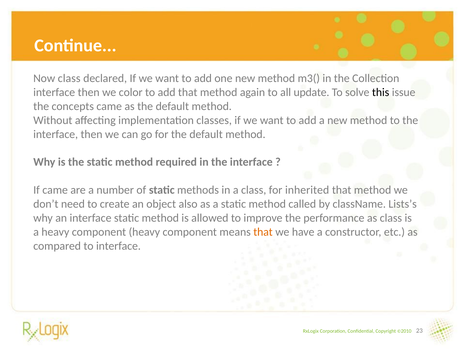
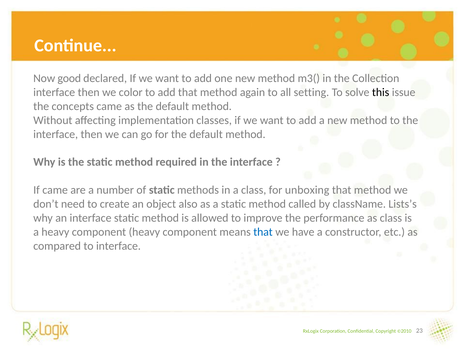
Now class: class -> good
update: update -> setting
inherited: inherited -> unboxing
that at (263, 232) colour: orange -> blue
